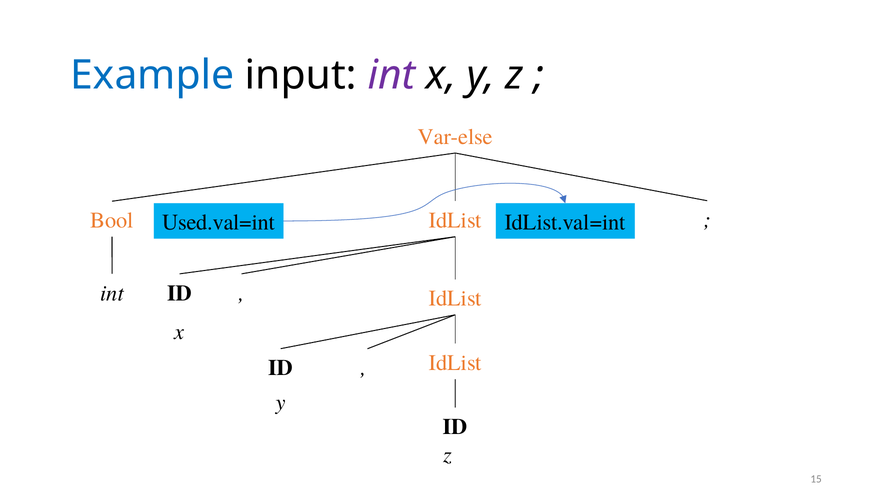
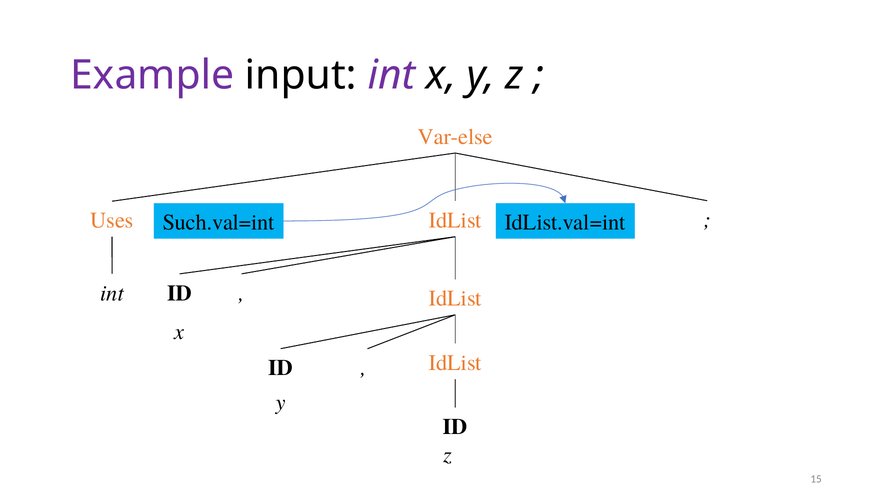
Example colour: blue -> purple
Bool: Bool -> Uses
Used.val=int: Used.val=int -> Such.val=int
